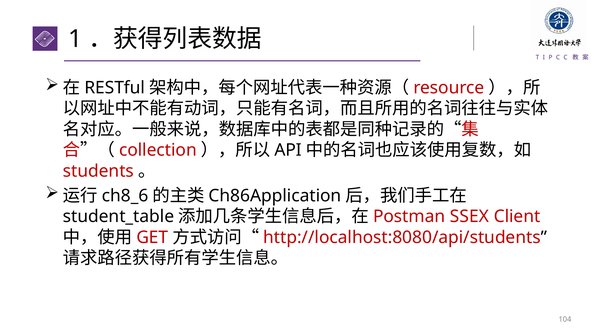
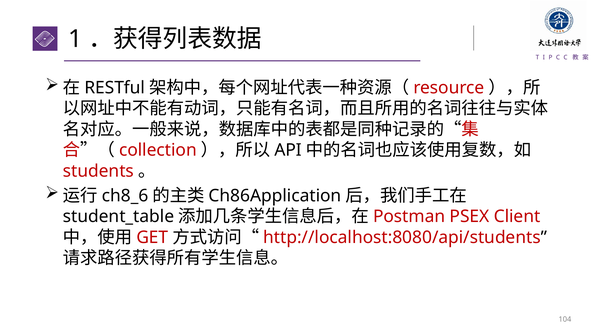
SSEX: SSEX -> PSEX
